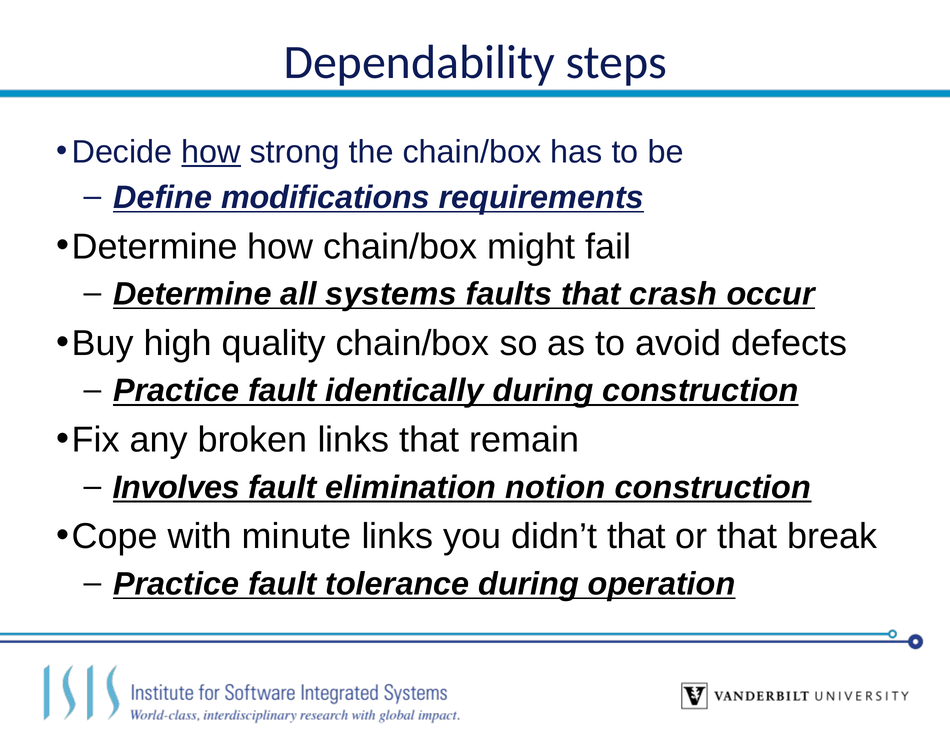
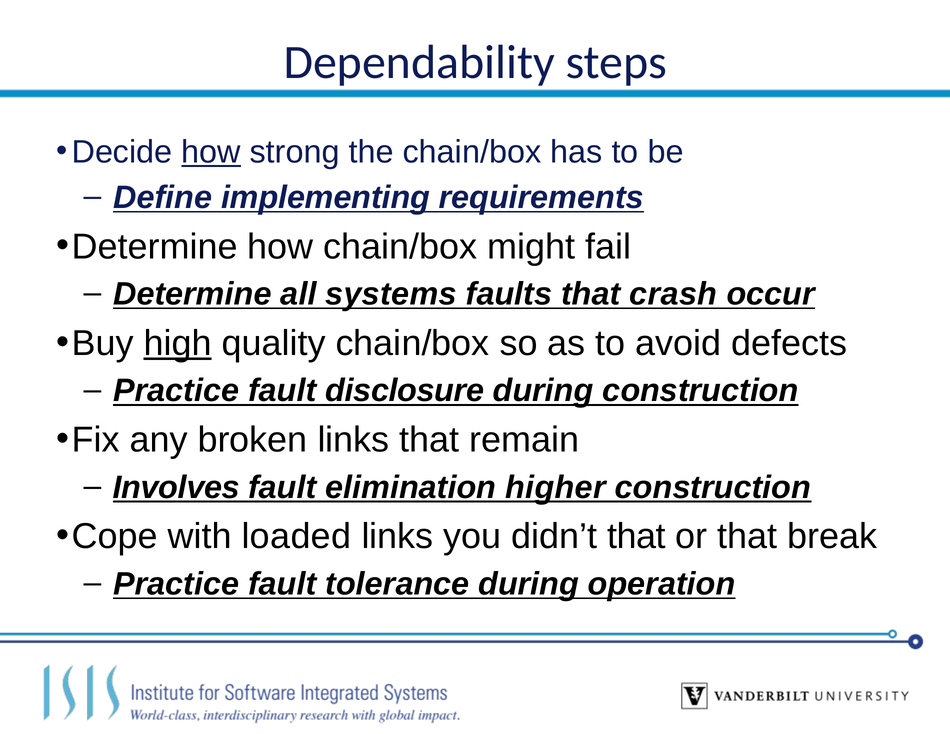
modifications: modifications -> implementing
high underline: none -> present
identically: identically -> disclosure
notion: notion -> higher
minute: minute -> loaded
